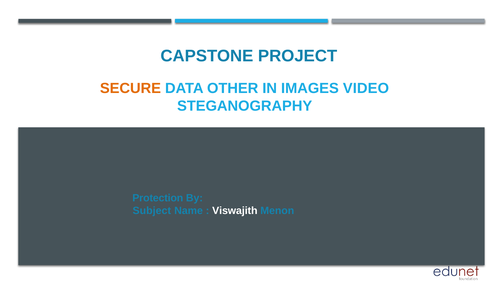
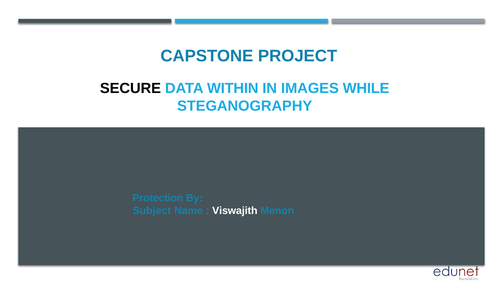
SECURE colour: orange -> black
OTHER: OTHER -> WITHIN
VIDEO: VIDEO -> WHILE
